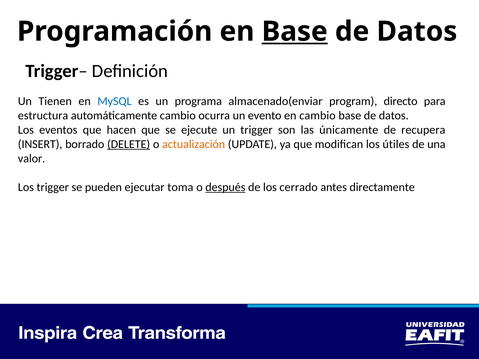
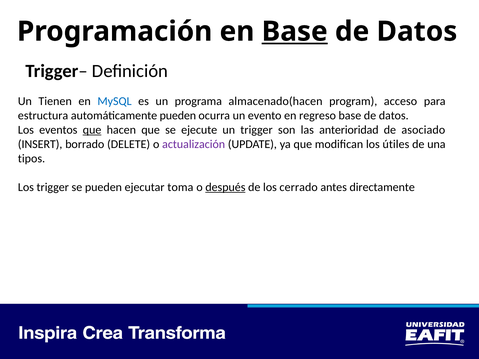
almacenado(enviar: almacenado(enviar -> almacenado(hacen
directo: directo -> acceso
automáticamente cambio: cambio -> pueden
en cambio: cambio -> regreso
que at (92, 130) underline: none -> present
únicamente: únicamente -> anterioridad
recupera: recupera -> asociado
DELETE underline: present -> none
actualización colour: orange -> purple
valor: valor -> tipos
